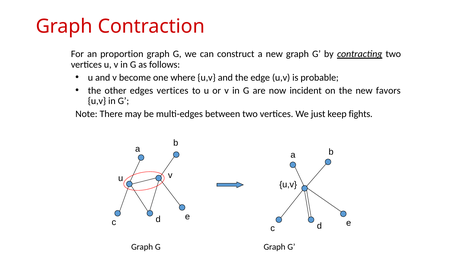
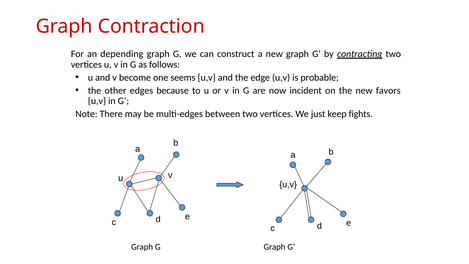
proportion: proportion -> depending
where: where -> seems
edges vertices: vertices -> because
